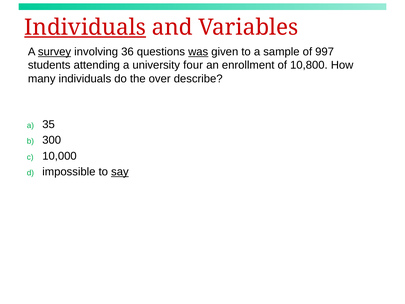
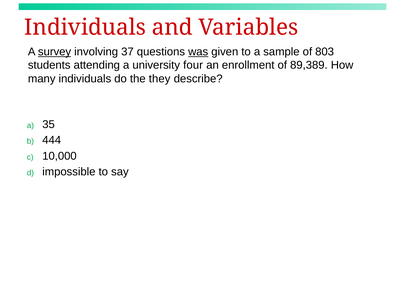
Individuals at (85, 27) underline: present -> none
36: 36 -> 37
997: 997 -> 803
10,800: 10,800 -> 89,389
over: over -> they
300: 300 -> 444
say underline: present -> none
